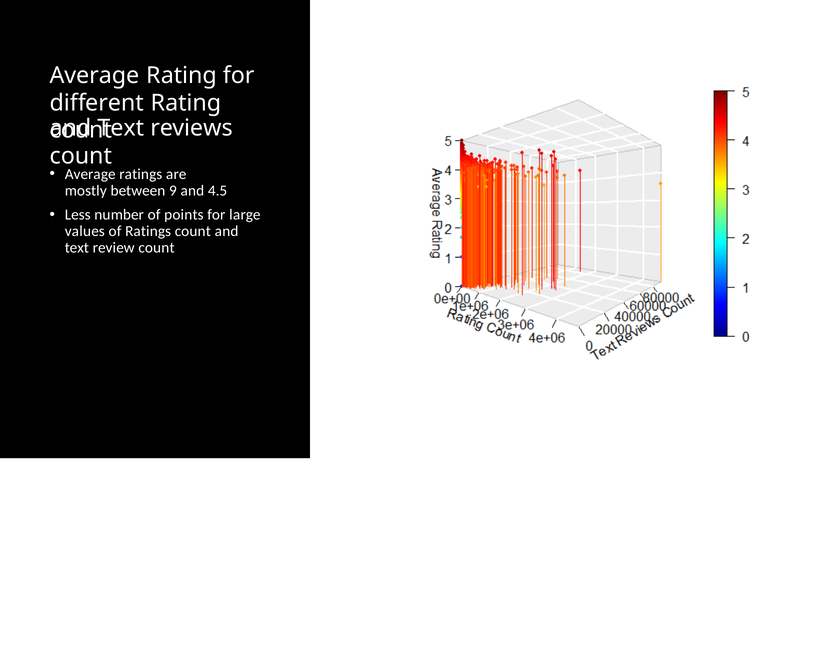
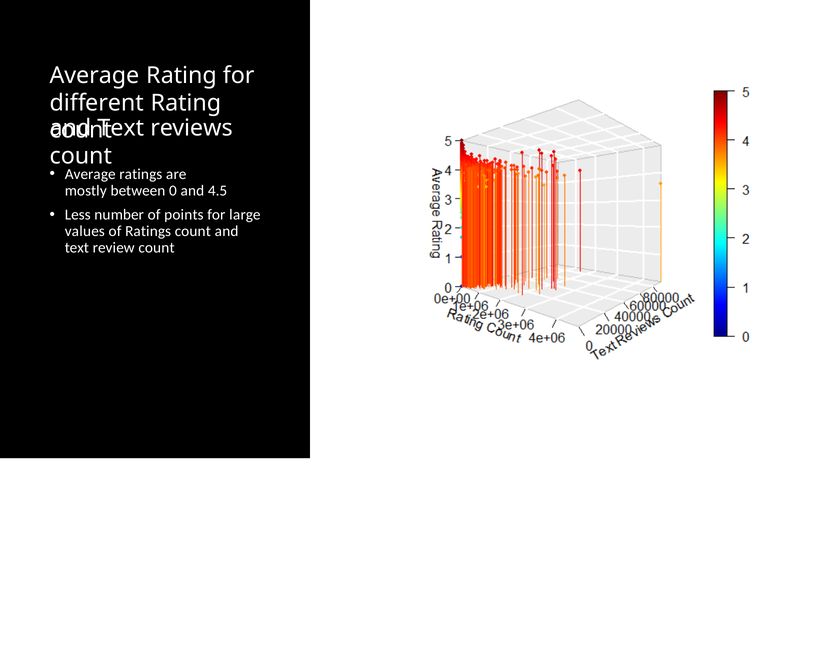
9: 9 -> 0
